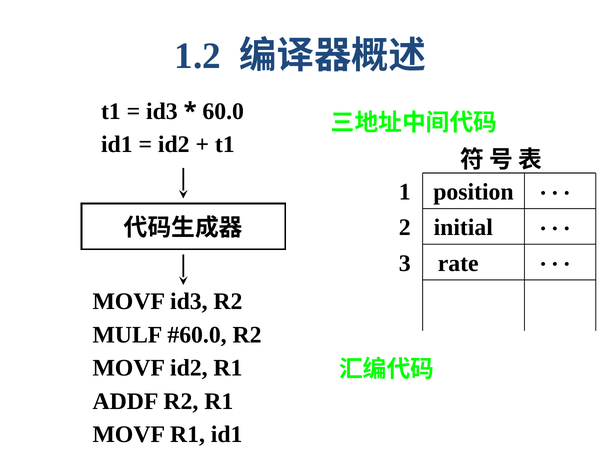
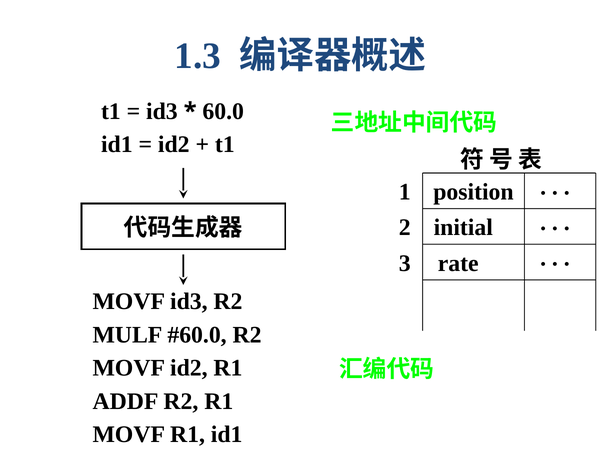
1.2: 1.2 -> 1.3
